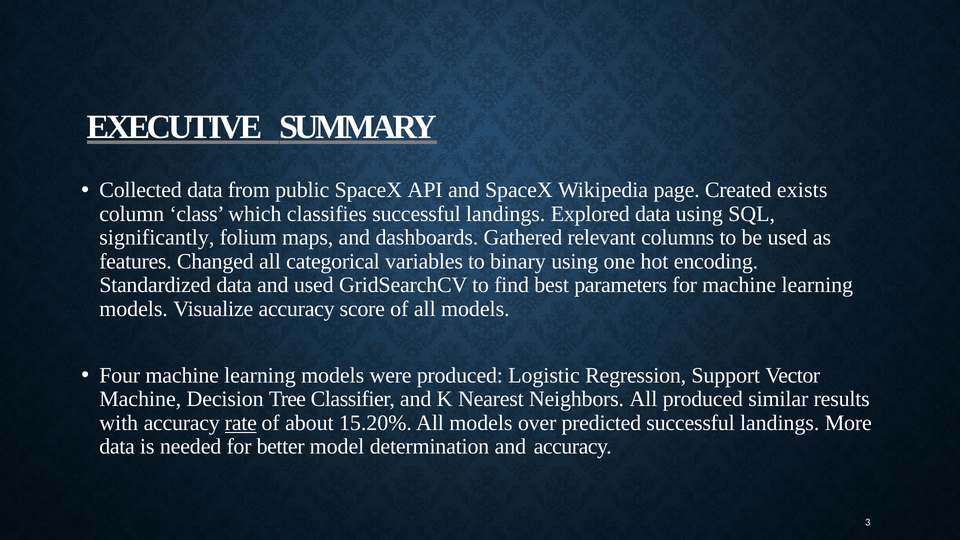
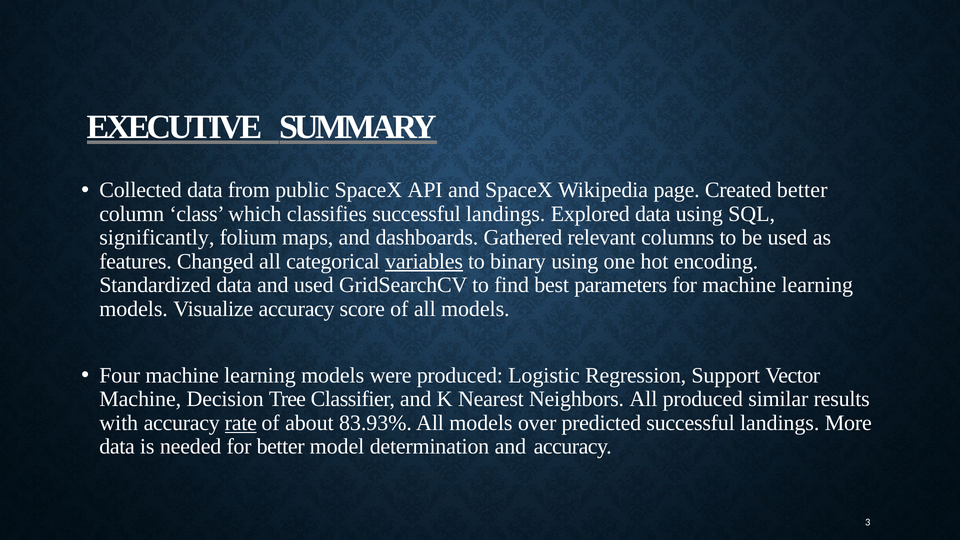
Created exists: exists -> better
variables underline: none -> present
15.20%: 15.20% -> 83.93%
